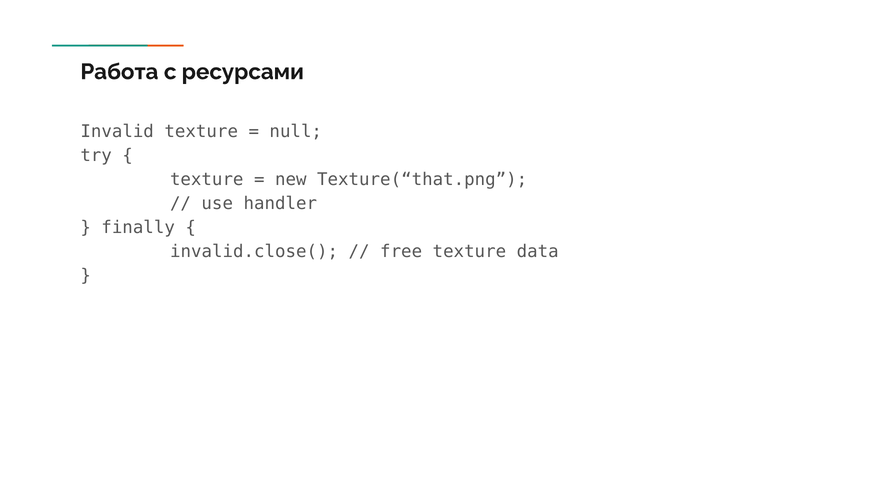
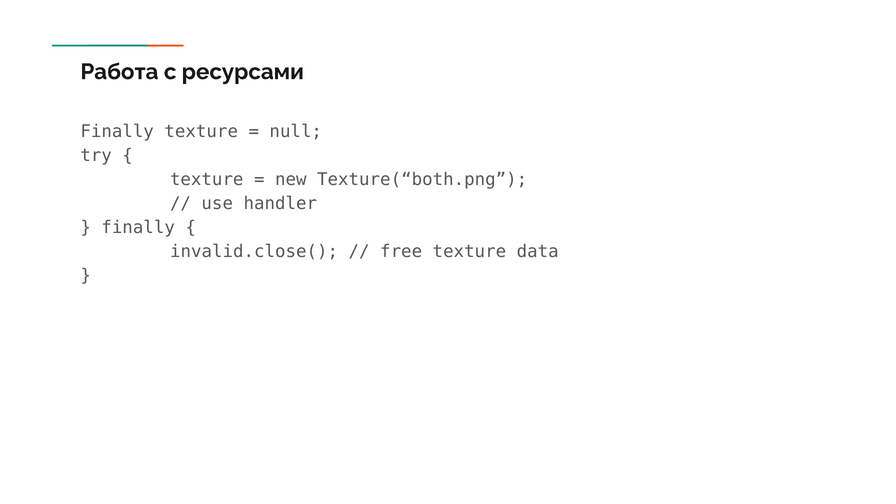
Invalid at (117, 131): Invalid -> Finally
Texture(“that.png: Texture(“that.png -> Texture(“both.png
